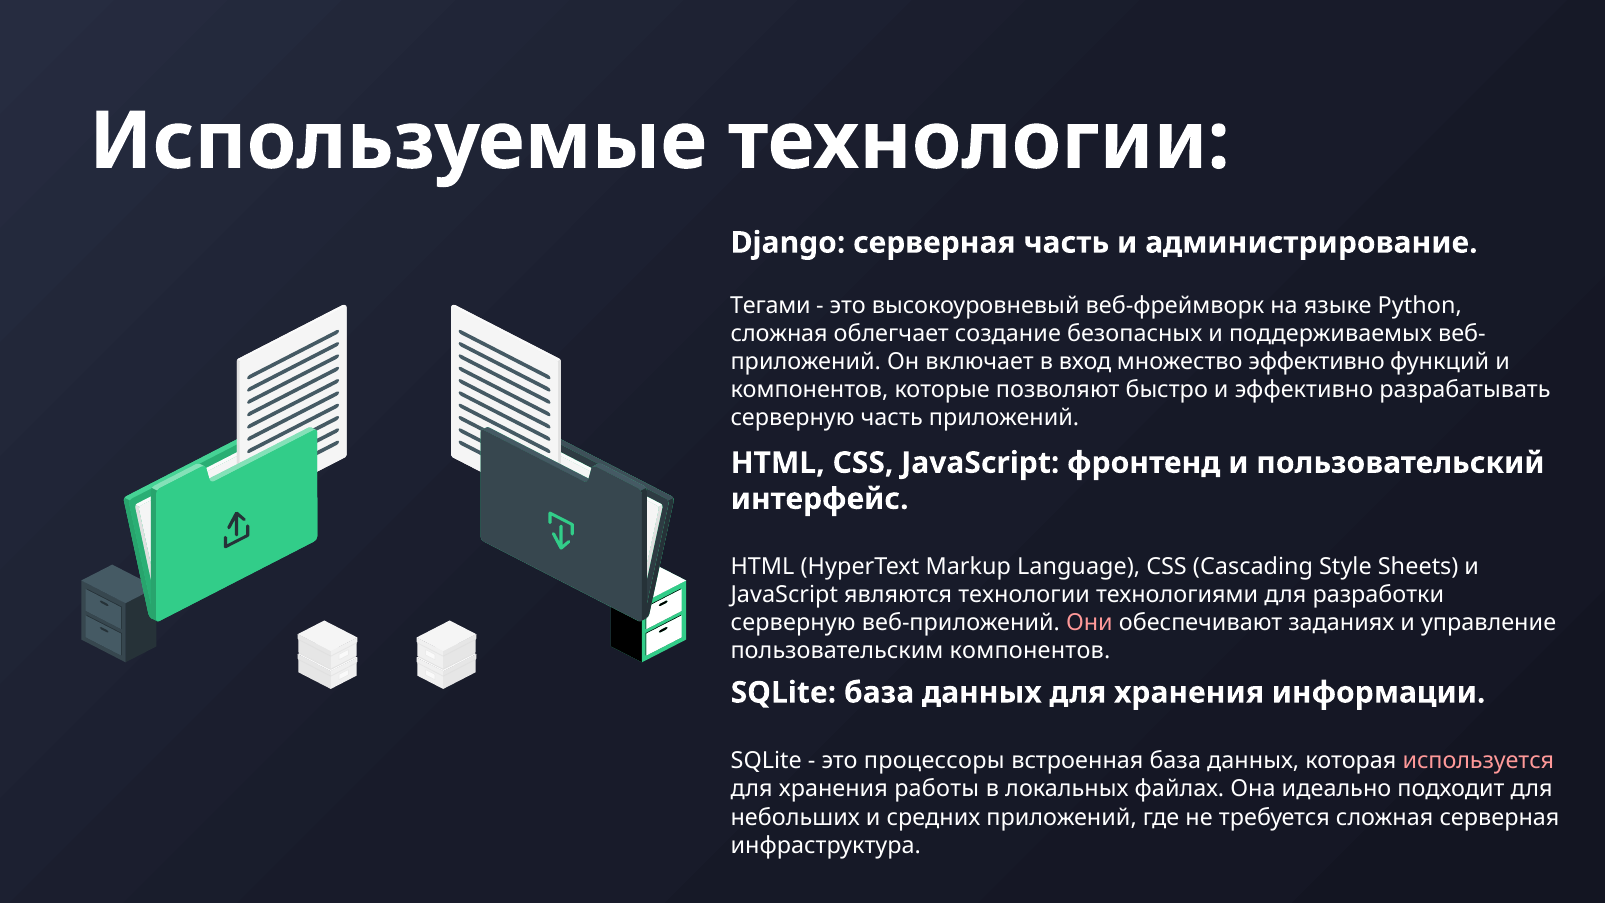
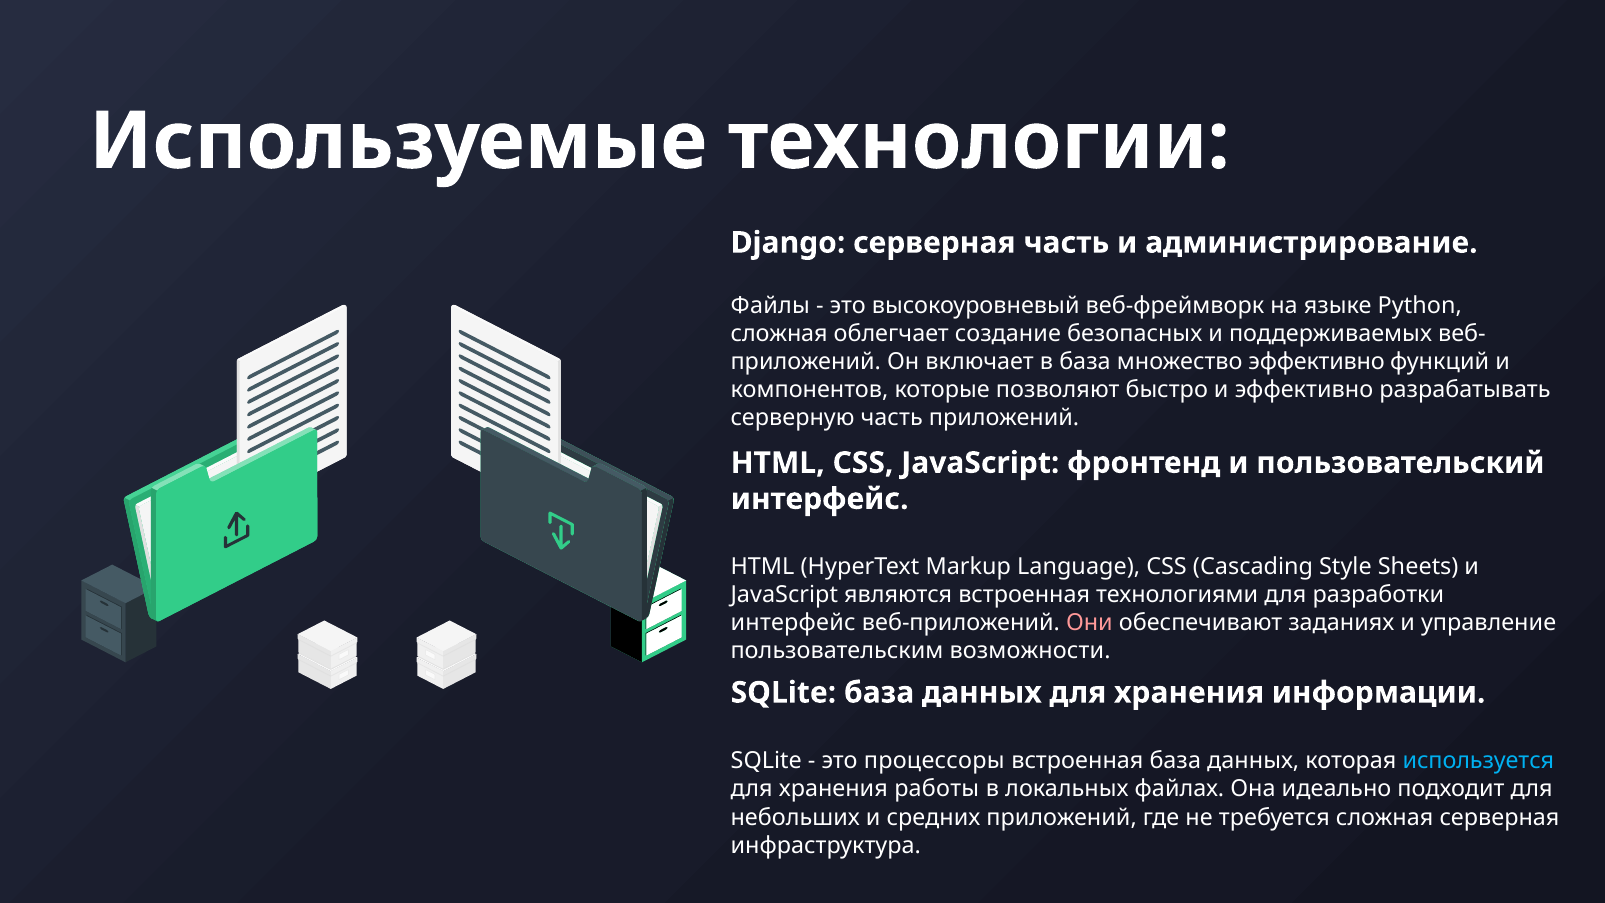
Тегами: Тегами -> Файлы
в вход: вход -> база
являются технологии: технологии -> встроенная
серверную at (793, 623): серверную -> интерфейс
пользовательским компонентов: компонентов -> возможности
используется colour: pink -> light blue
